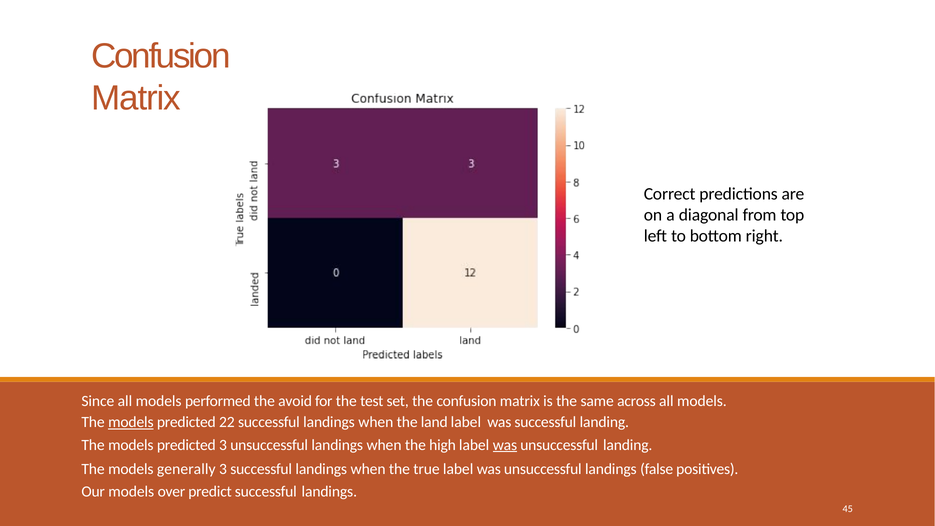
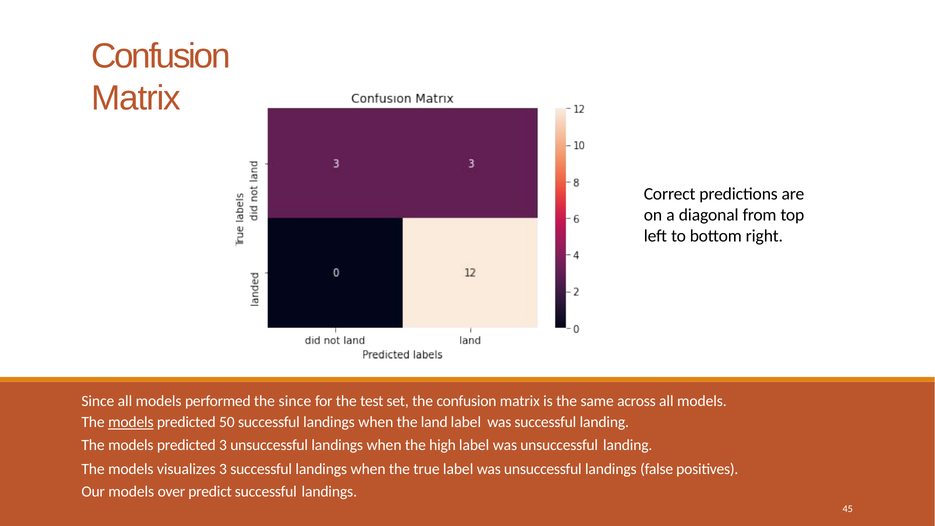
the avoid: avoid -> since
22: 22 -> 50
was at (505, 445) underline: present -> none
generally: generally -> visualizes
